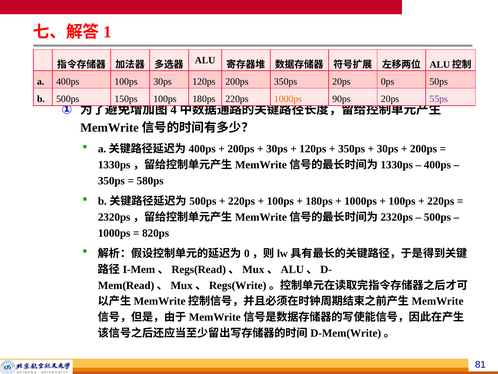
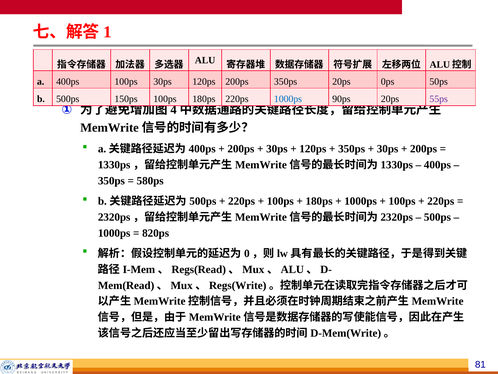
1000ps at (288, 99) colour: orange -> blue
